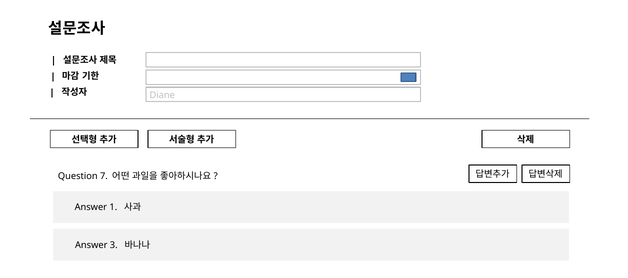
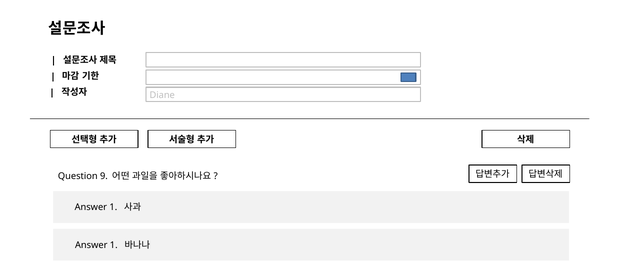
7: 7 -> 9
3 at (114, 245): 3 -> 1
